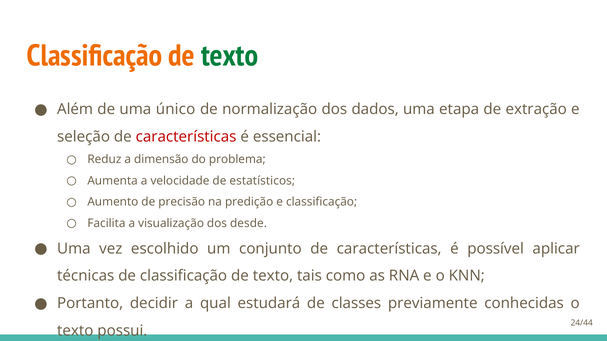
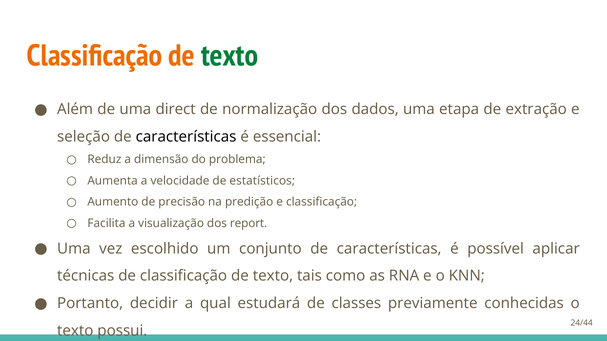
único: único -> direct
características at (186, 137) colour: red -> black
desde: desde -> report
